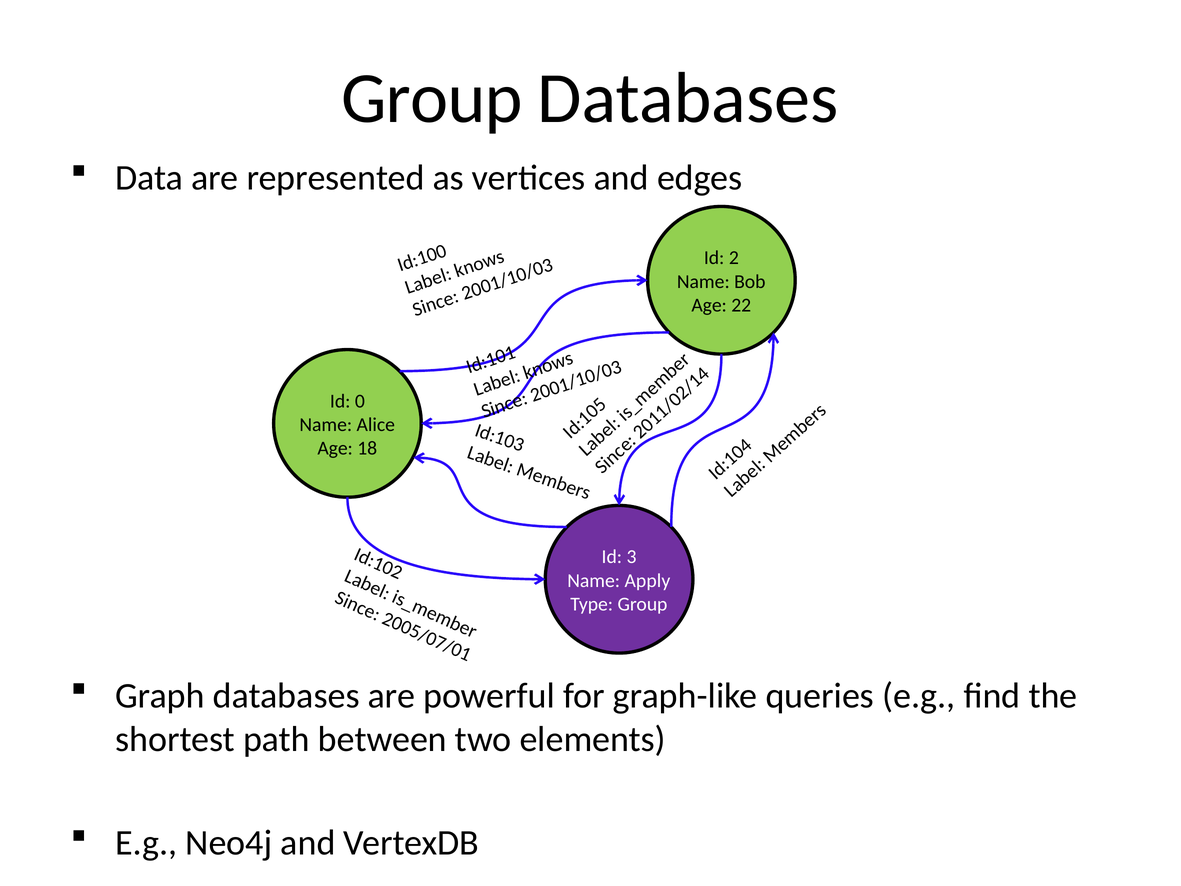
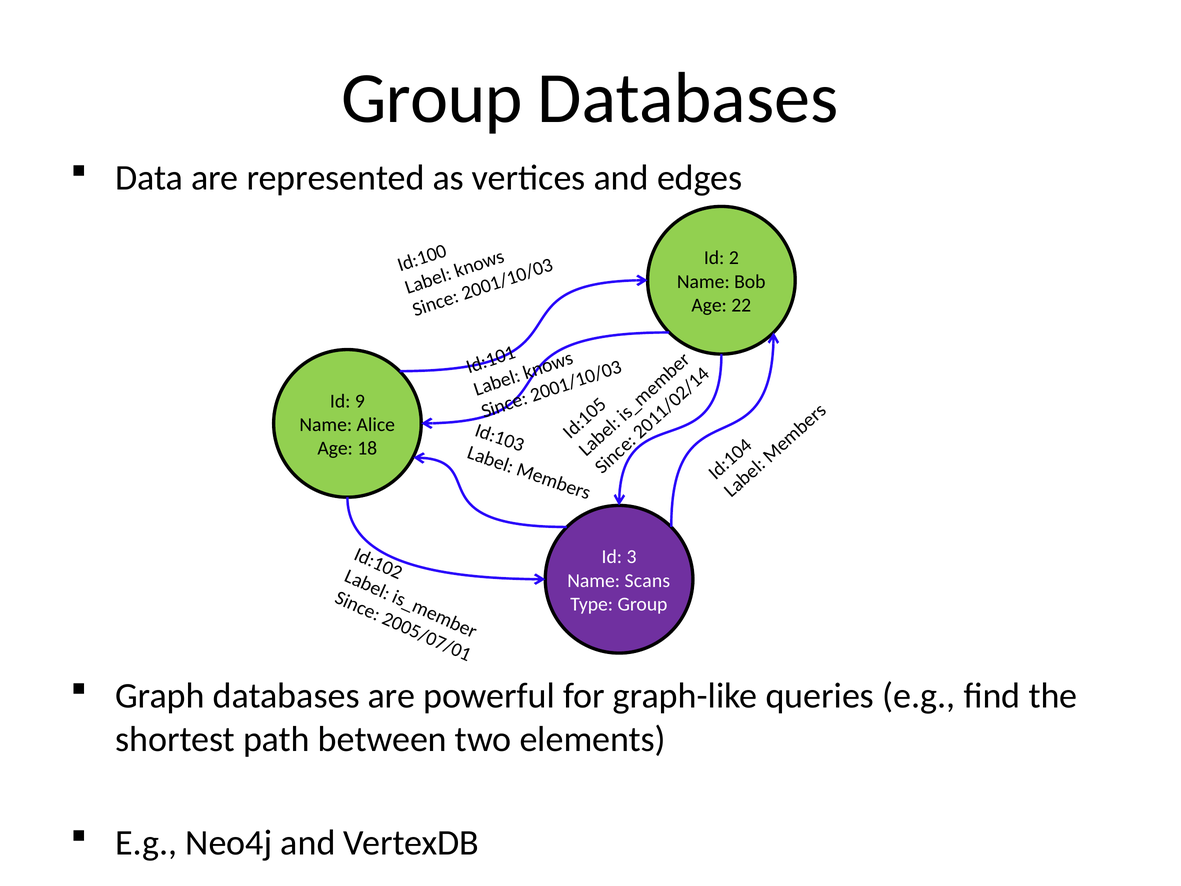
Id 0: 0 -> 9
Apply: Apply -> Scans
